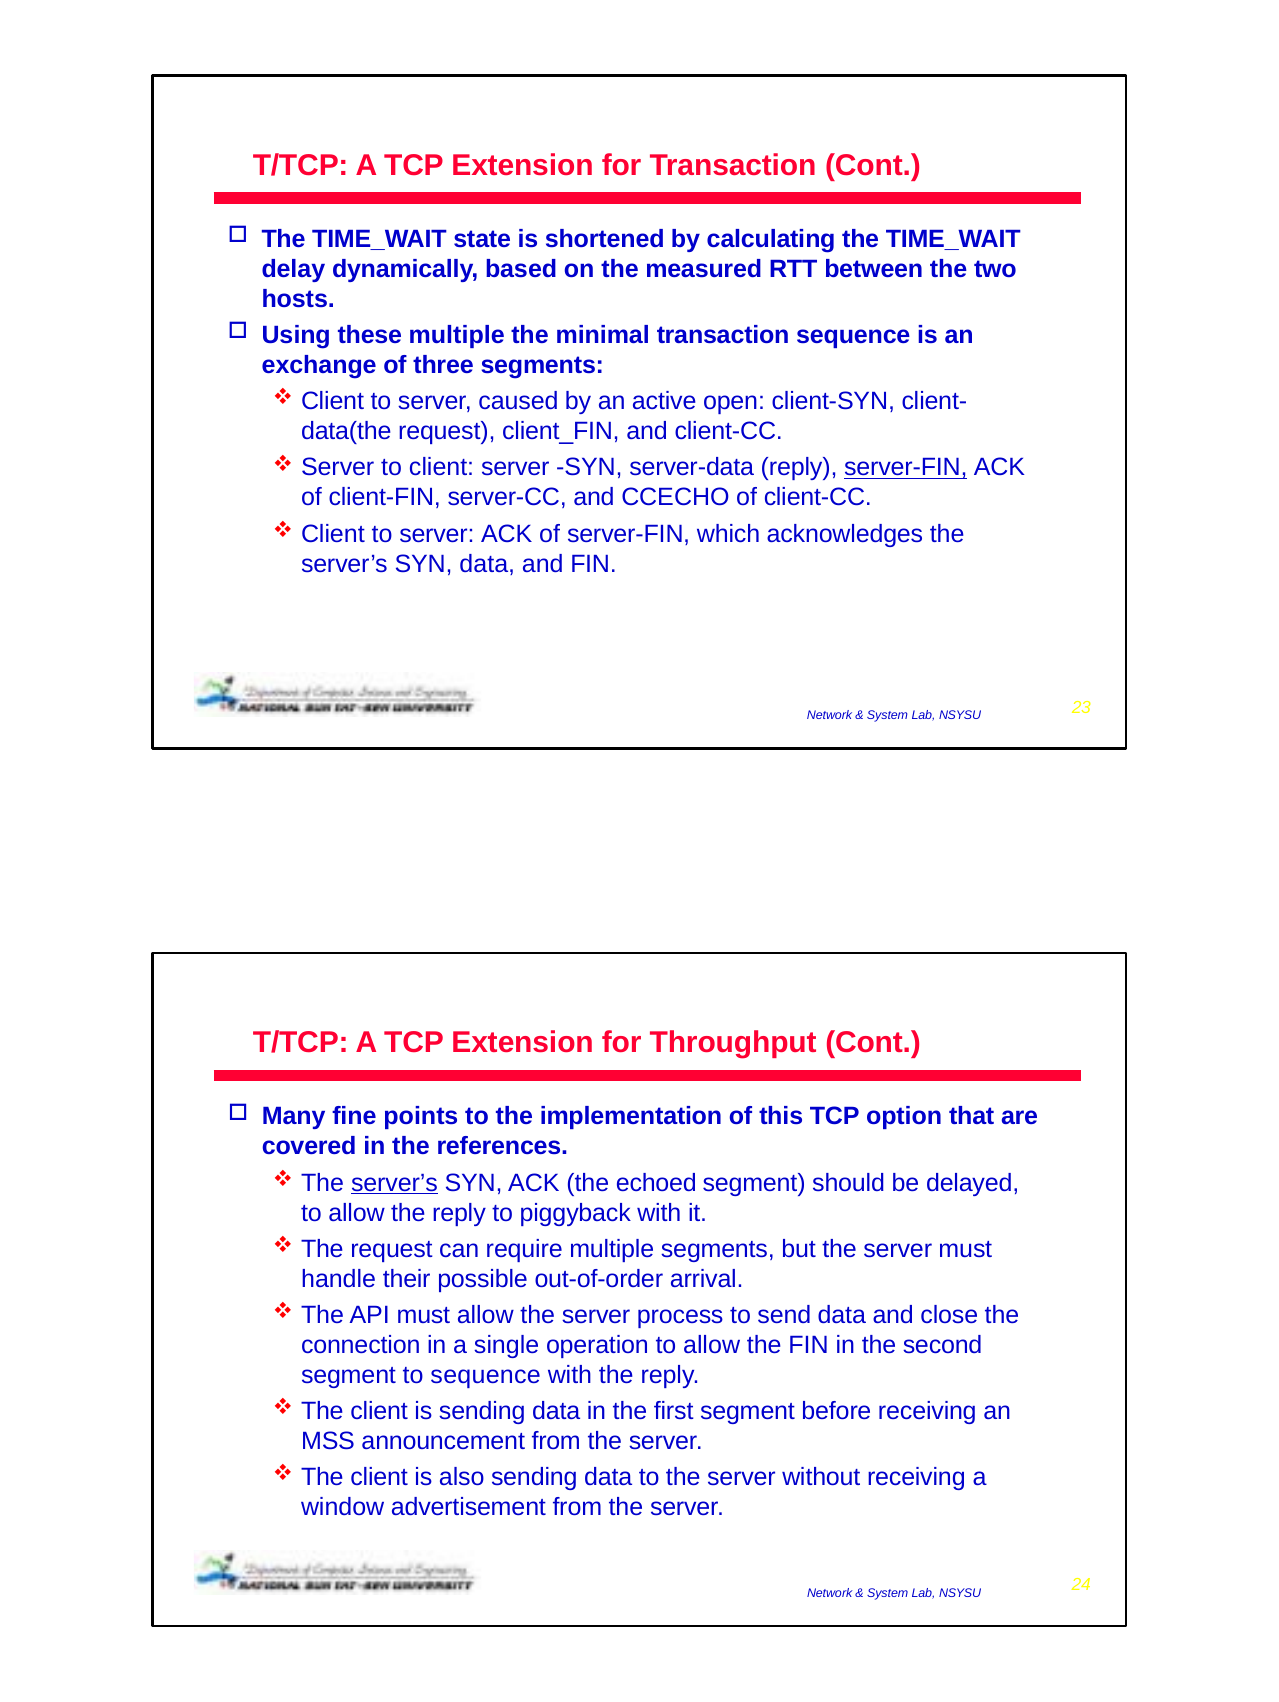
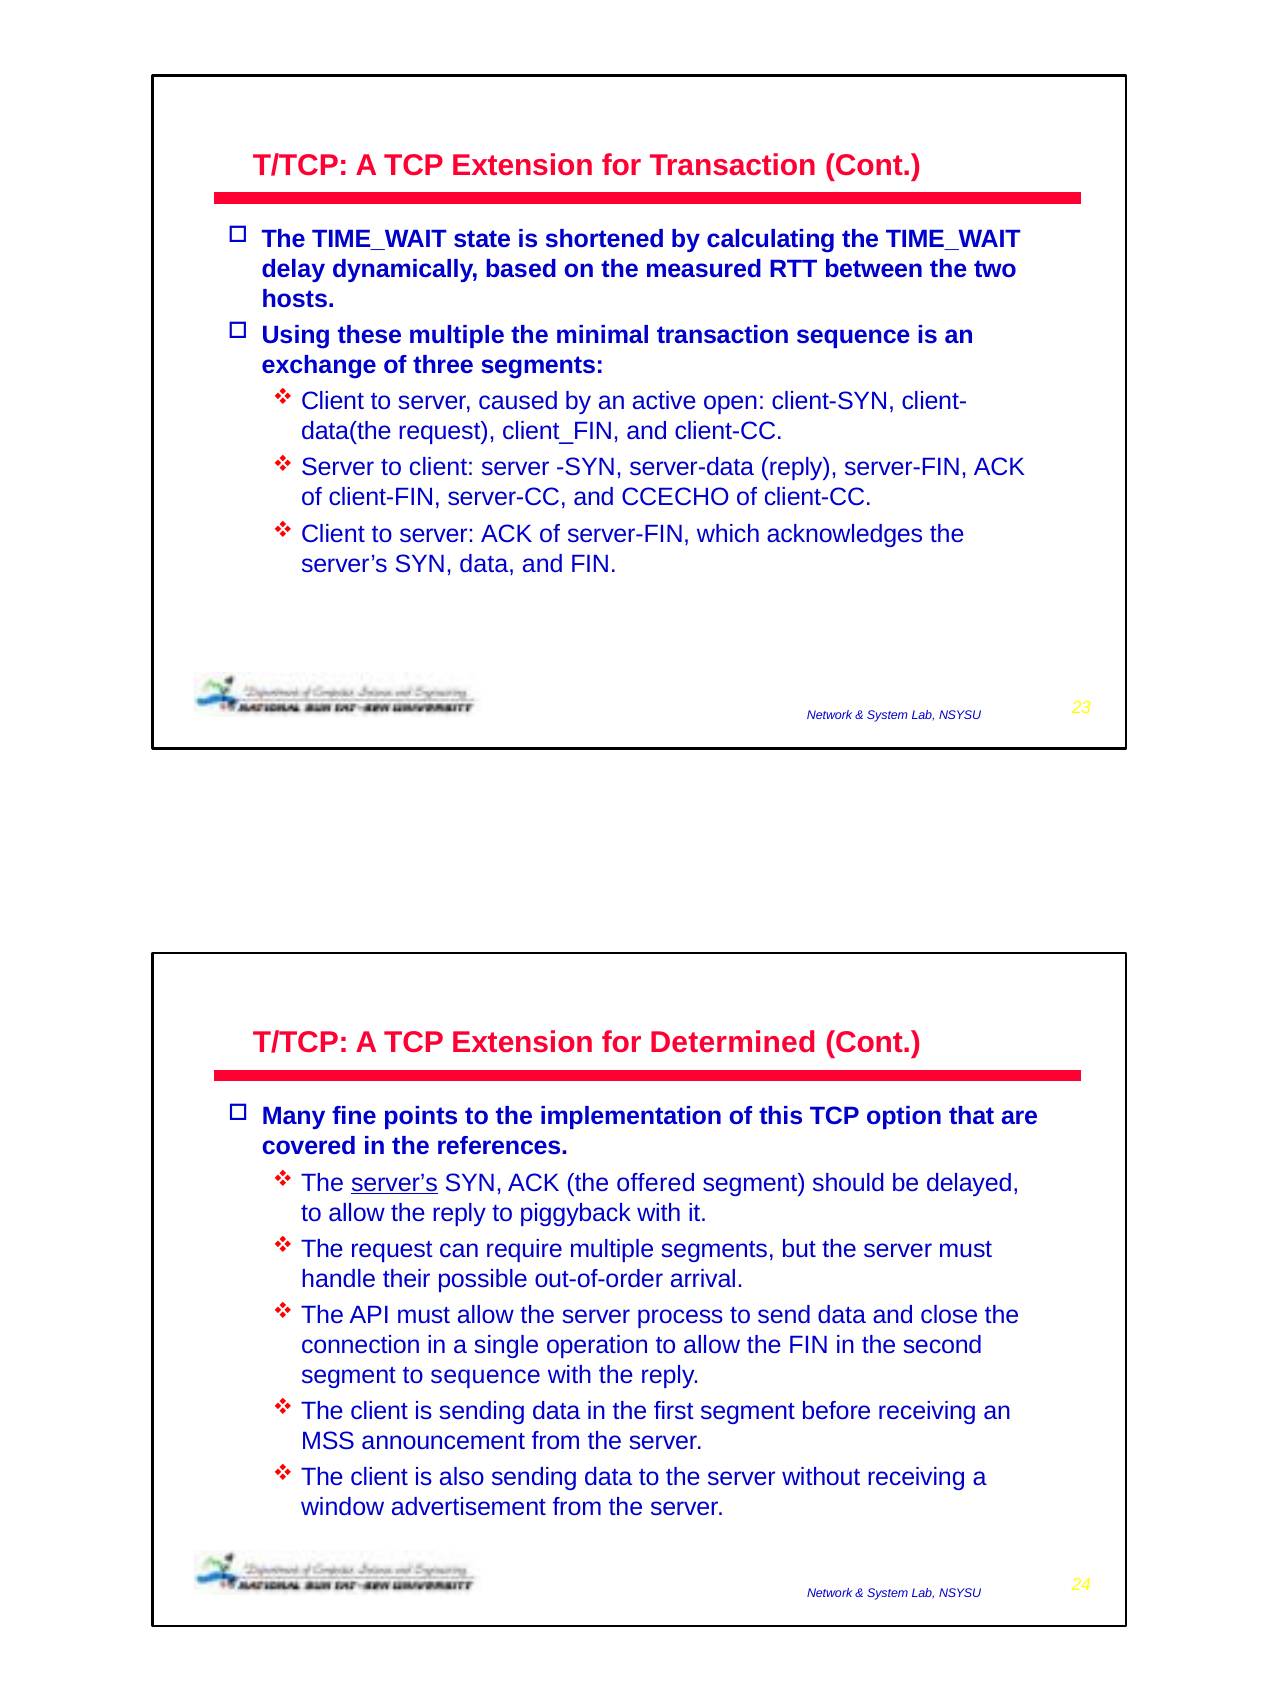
server-FIN at (906, 468) underline: present -> none
Throughput: Throughput -> Determined
echoed: echoed -> offered
